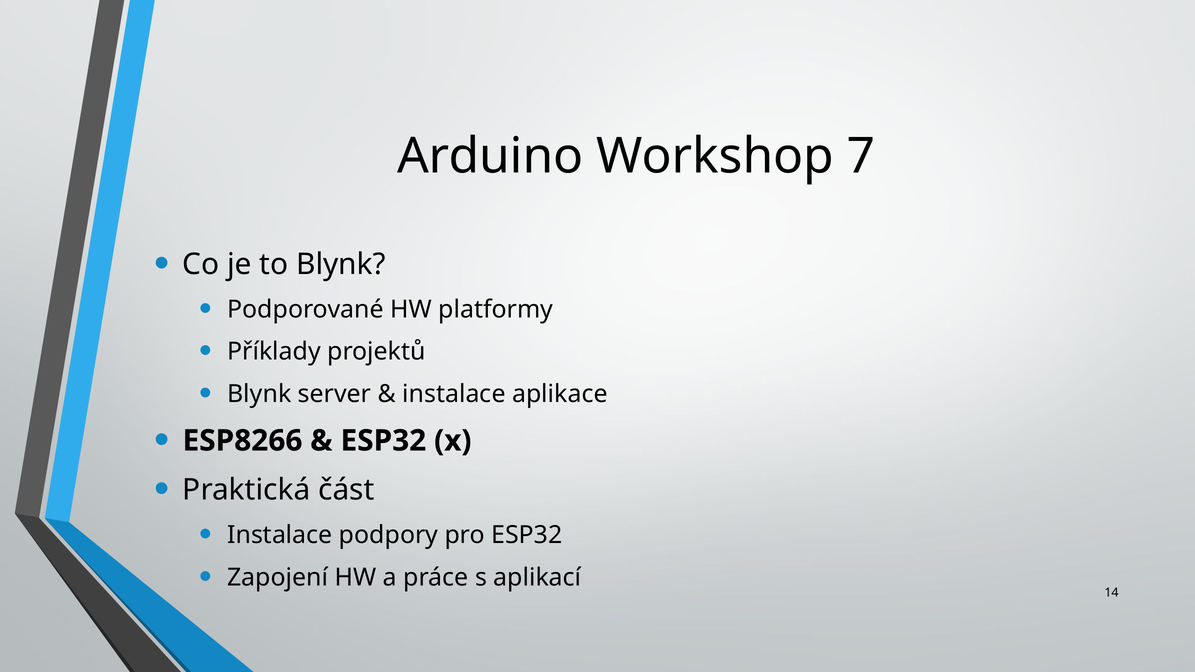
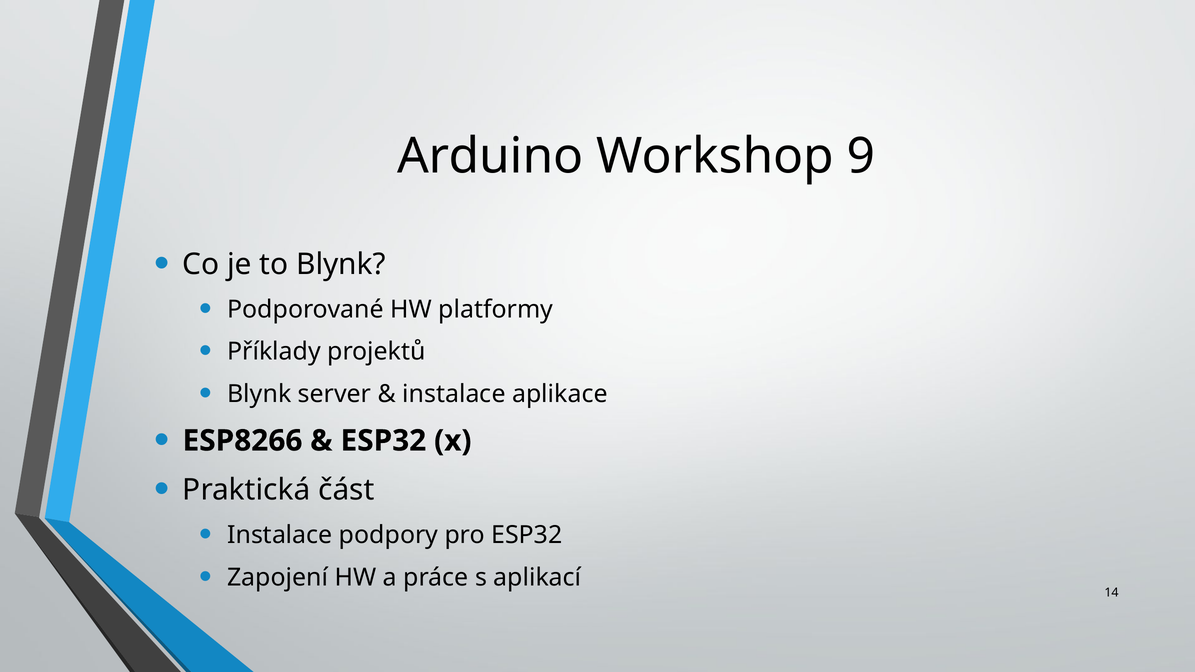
7: 7 -> 9
